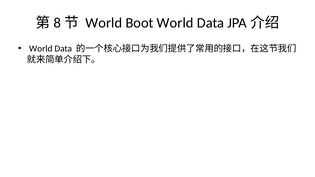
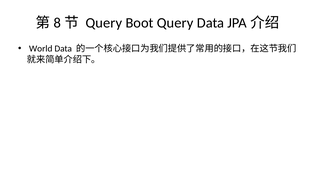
World at (104, 23): World -> Query
Boot World: World -> Query
